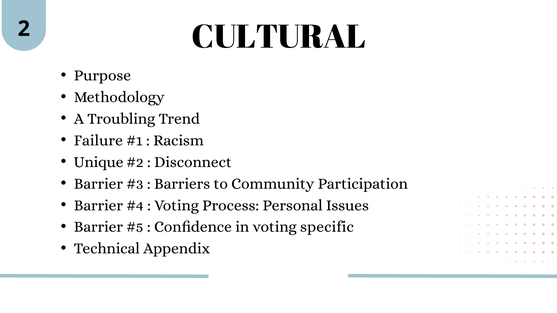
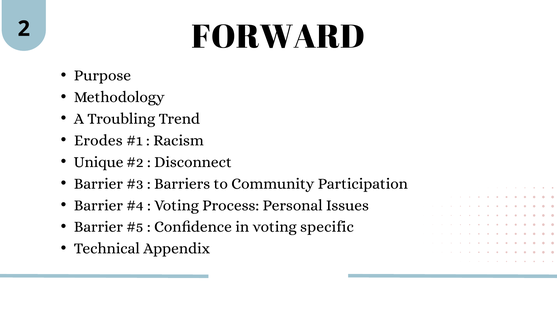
CULTURAL: CULTURAL -> FORWARD
Failure: Failure -> Erodes
